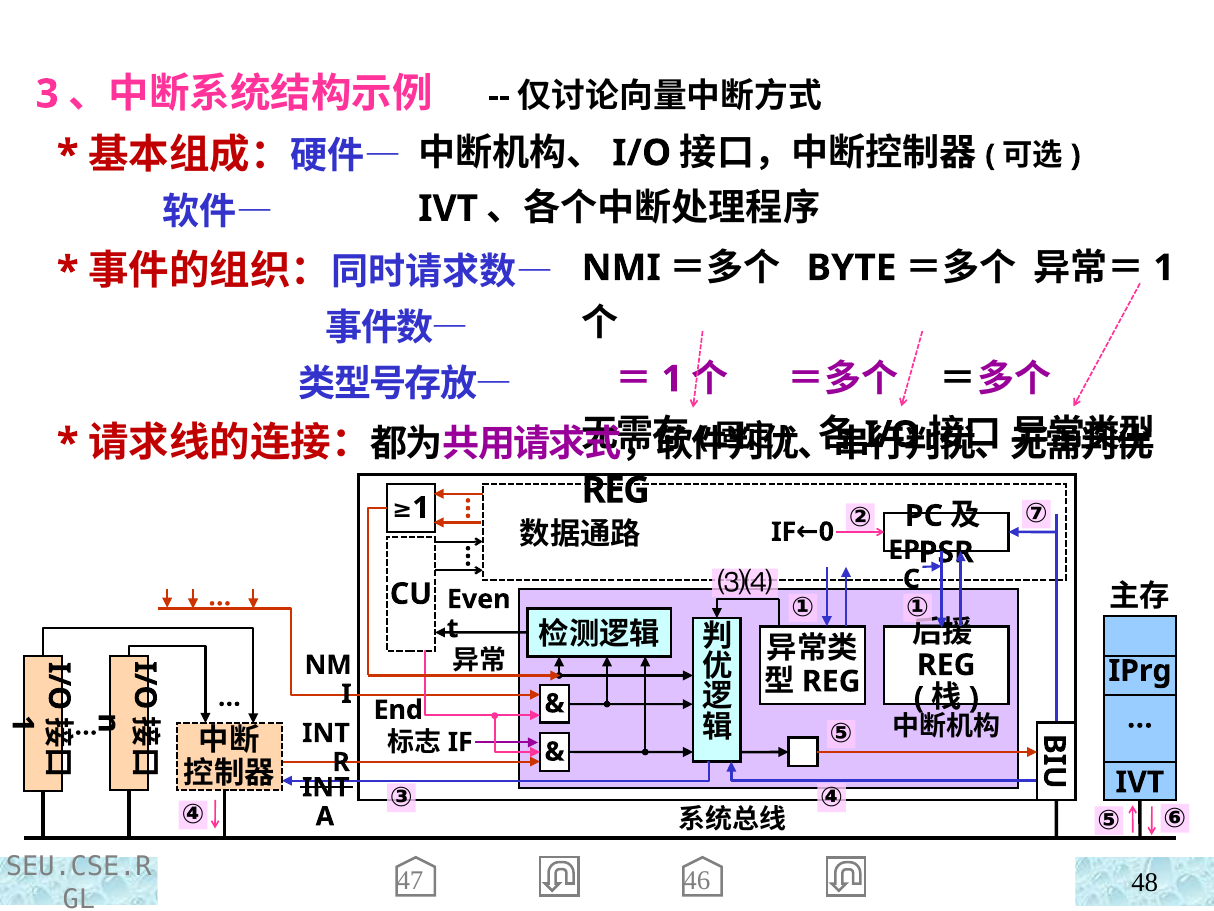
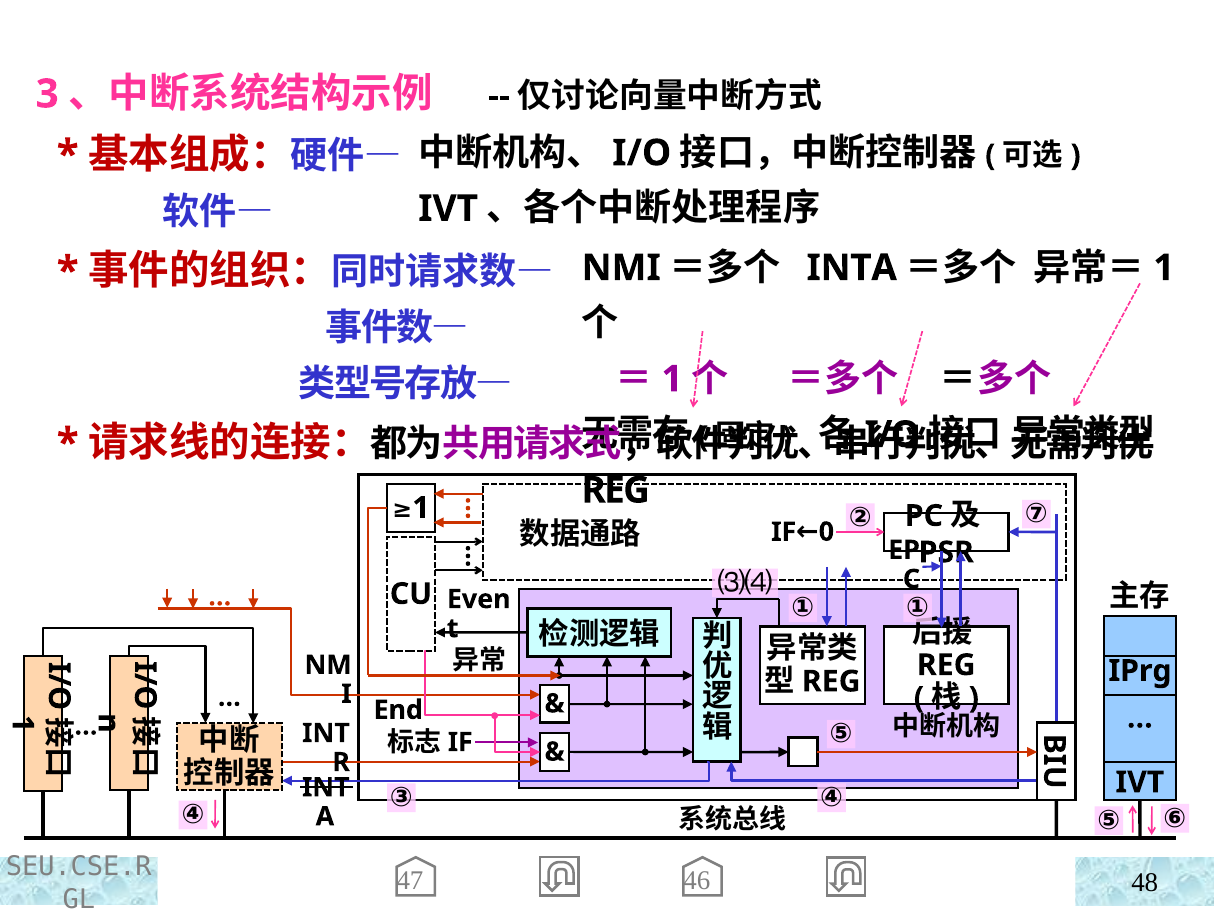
BYTE: BYTE -> INTA
